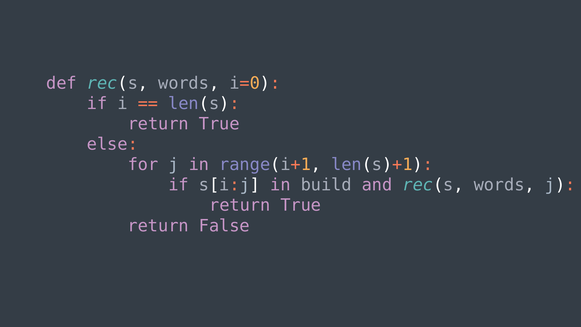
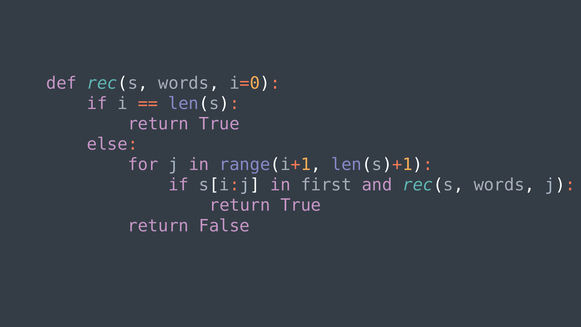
in build: build -> first
